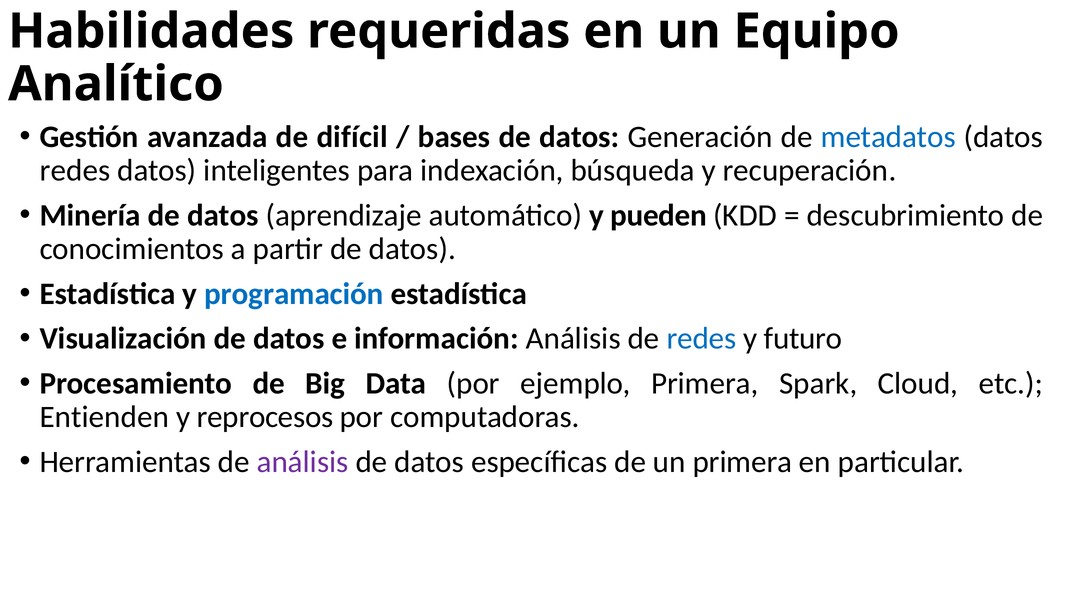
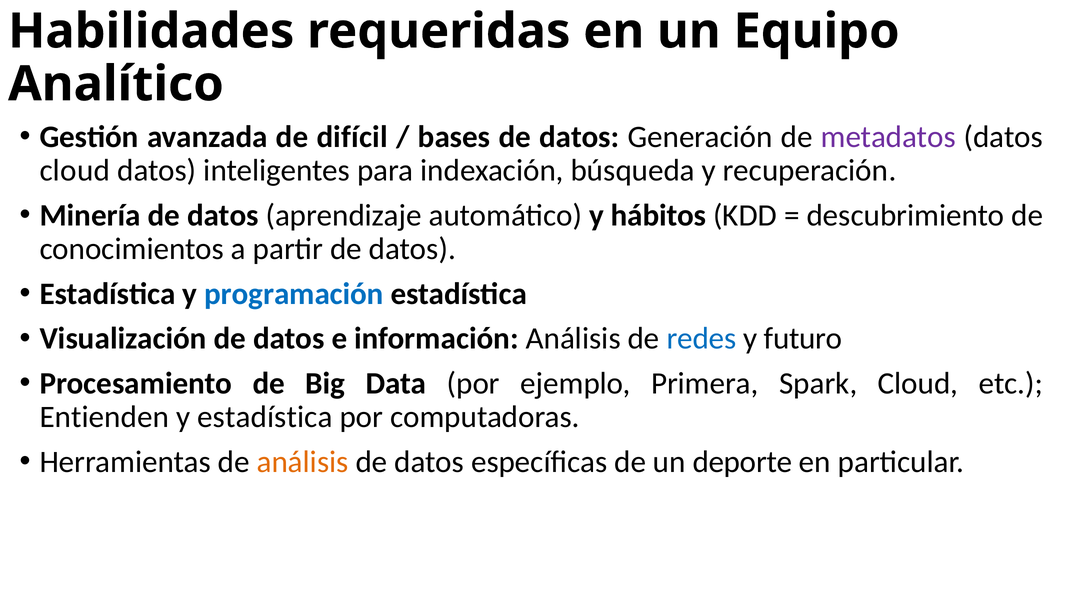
metadatos colour: blue -> purple
redes at (75, 170): redes -> cloud
pueden: pueden -> hábitos
y reprocesos: reprocesos -> estadística
análisis at (303, 462) colour: purple -> orange
un primera: primera -> deporte
